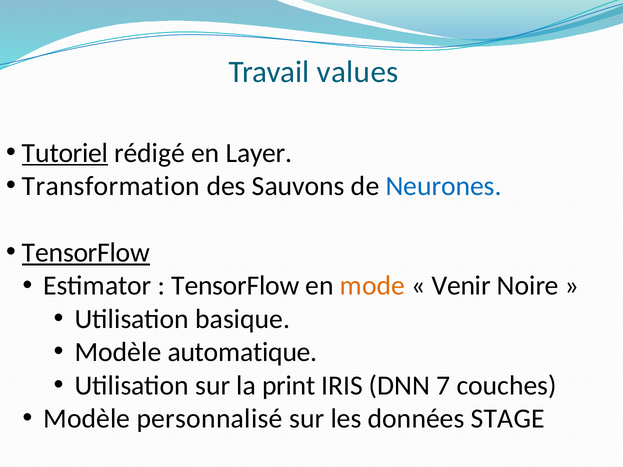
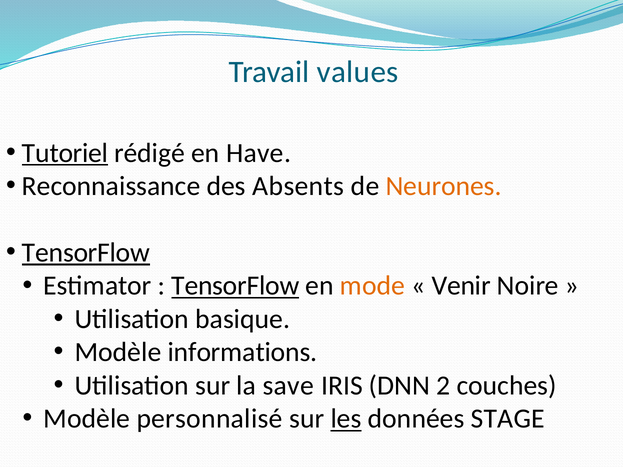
Layer: Layer -> Have
Transformation: Transformation -> Reconnaissance
Sauvons: Sauvons -> Absents
Neurones colour: blue -> orange
TensorFlow at (235, 286) underline: none -> present
automatique: automatique -> informations
print: print -> save
7: 7 -> 2
les underline: none -> present
